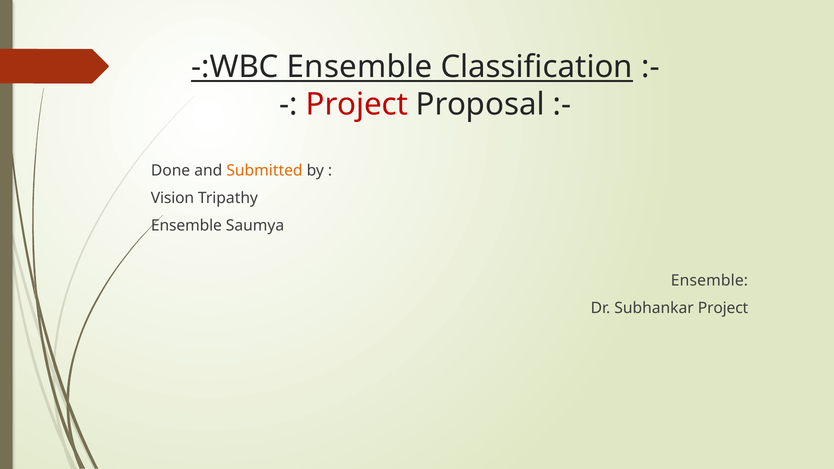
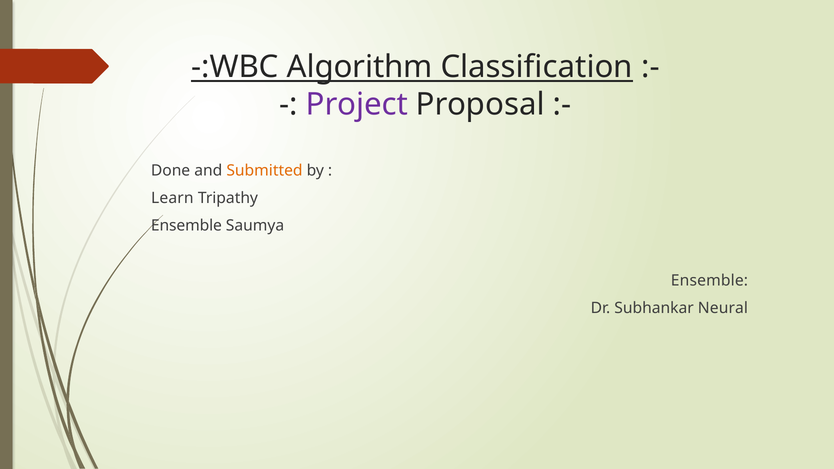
-:WBC Ensemble: Ensemble -> Algorithm
Project at (357, 104) colour: red -> purple
Vision: Vision -> Learn
Subhankar Project: Project -> Neural
